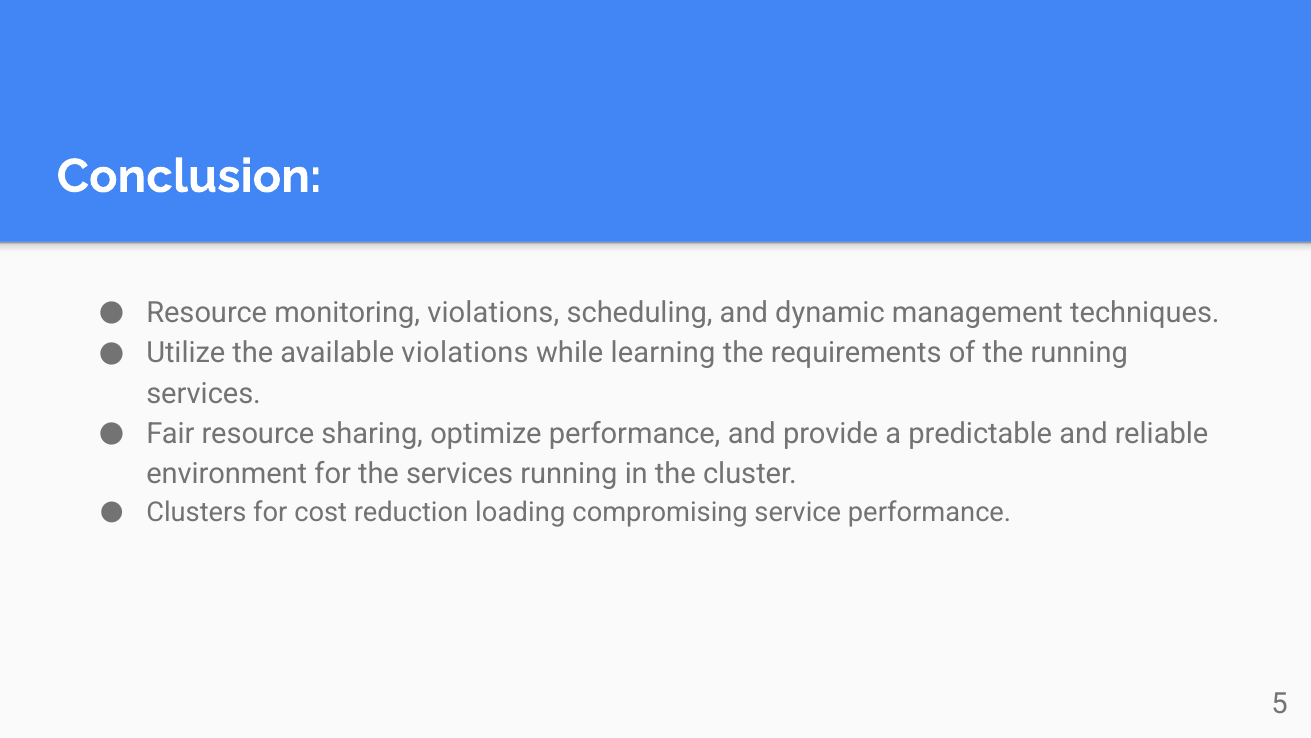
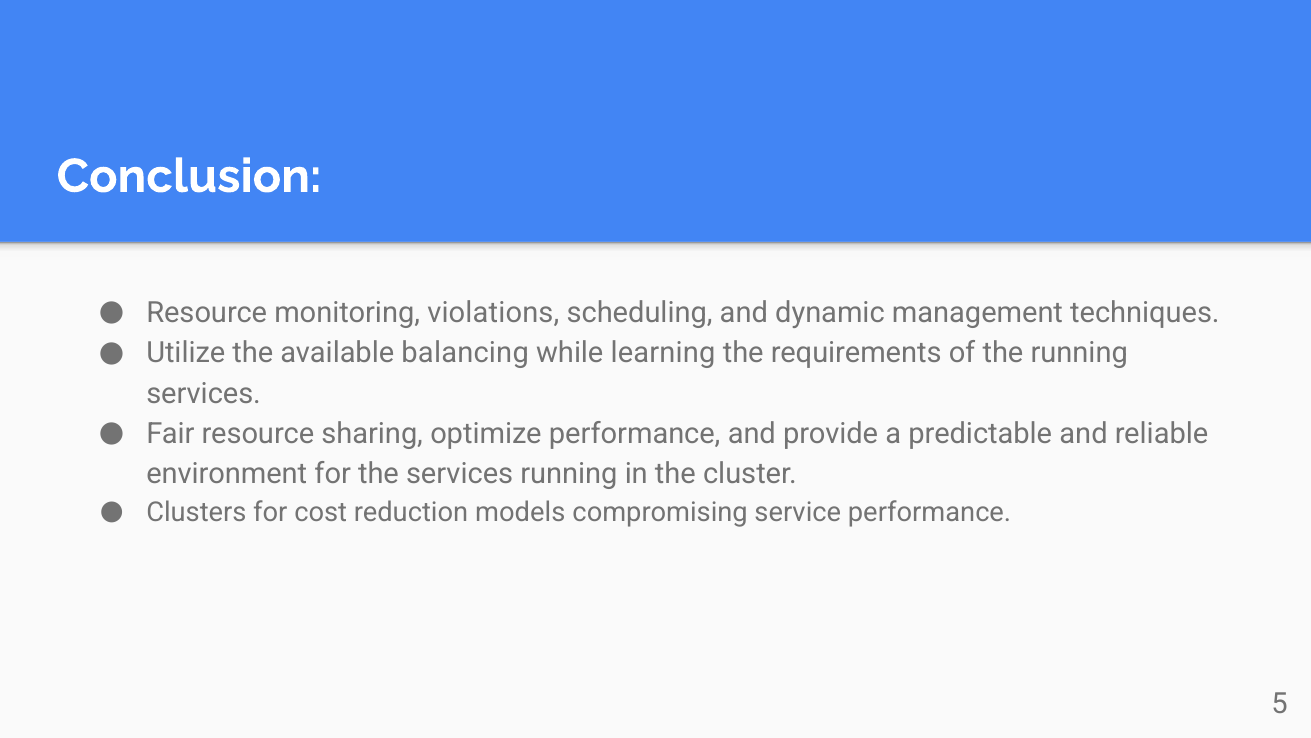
available violations: violations -> balancing
loading: loading -> models
